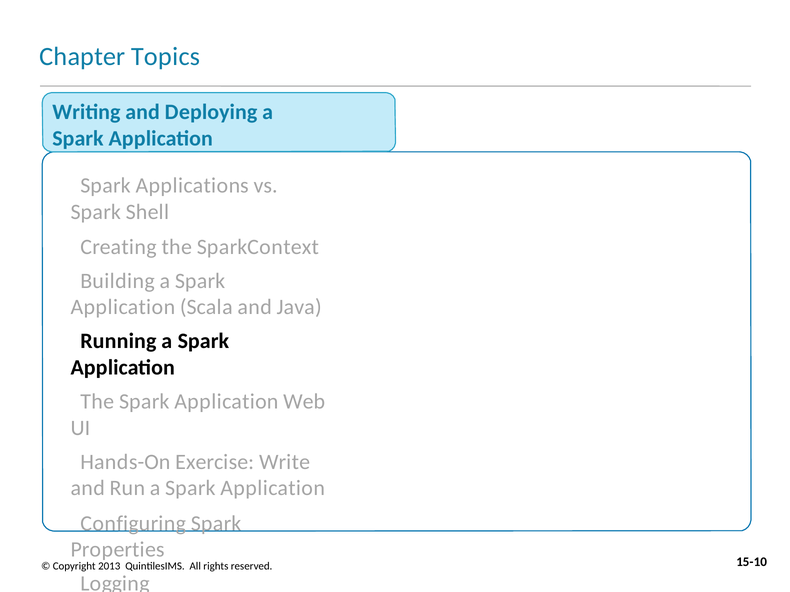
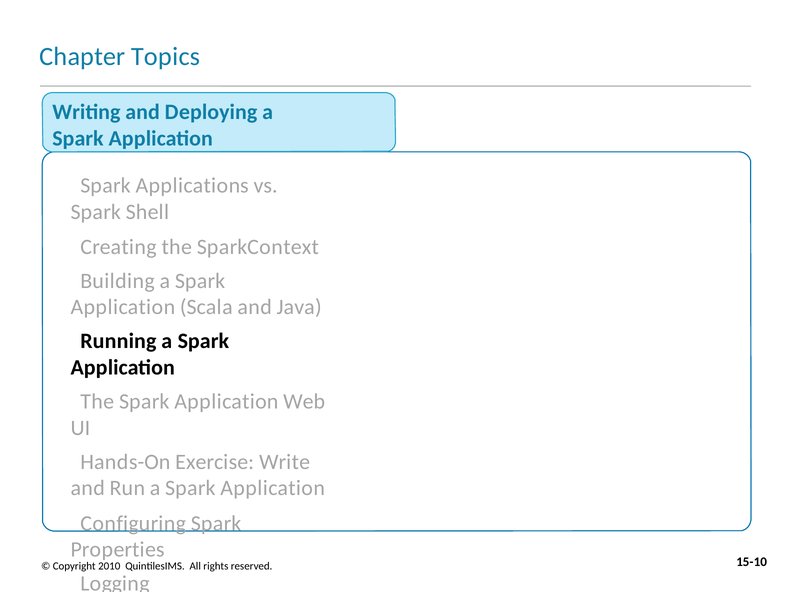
2013: 2013 -> 2010
